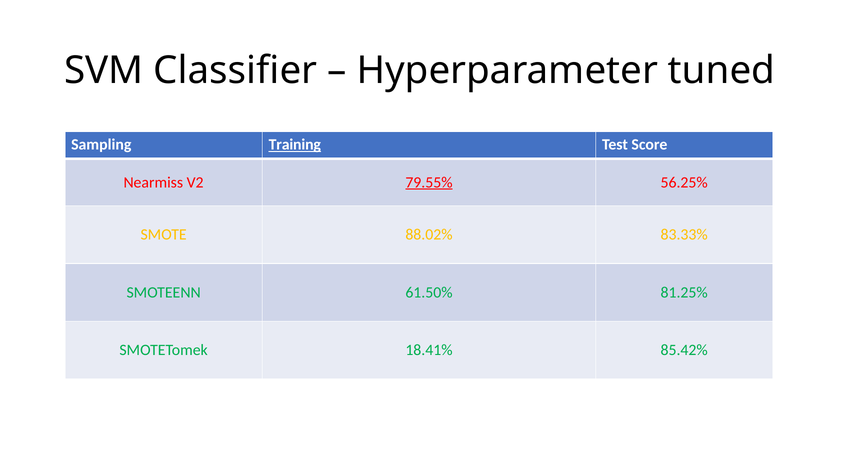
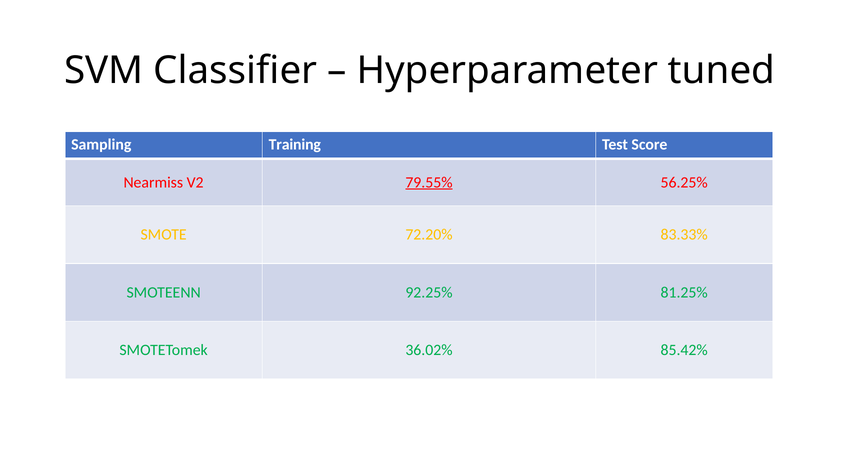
Training underline: present -> none
88.02%: 88.02% -> 72.20%
61.50%: 61.50% -> 92.25%
18.41%: 18.41% -> 36.02%
